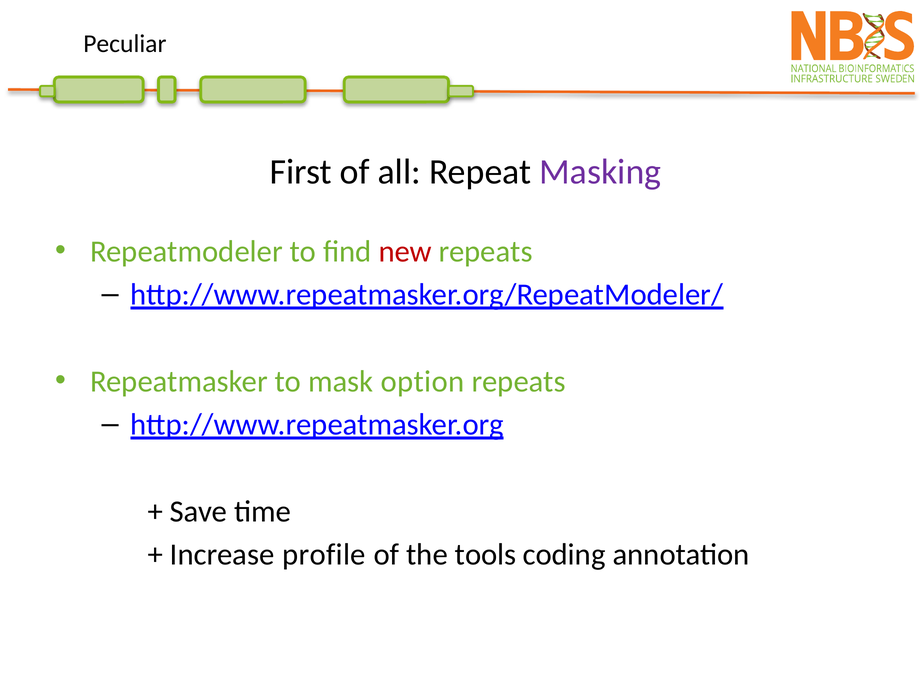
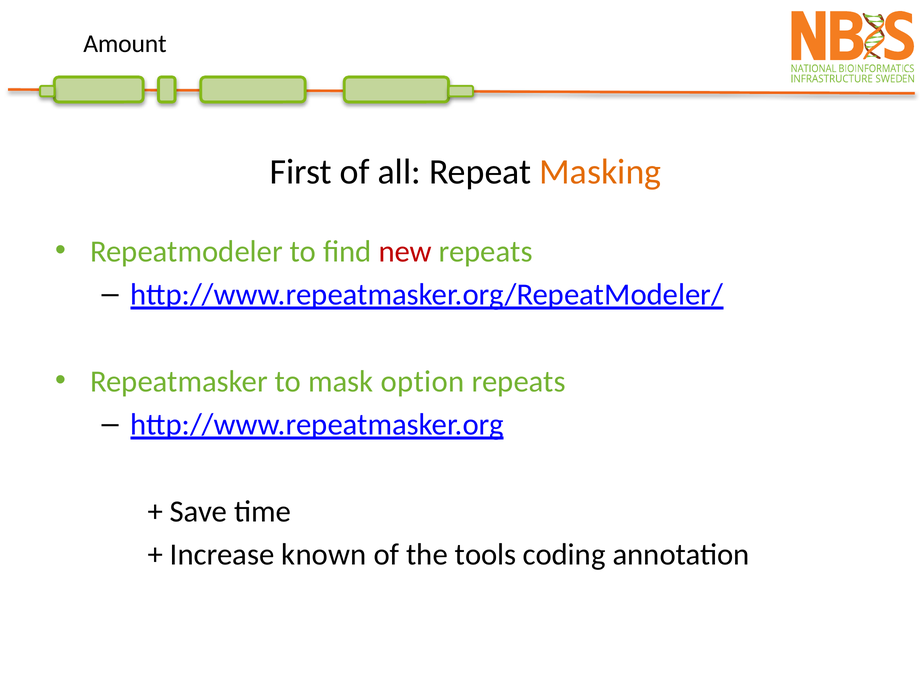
Peculiar: Peculiar -> Amount
Masking colour: purple -> orange
profile: profile -> known
